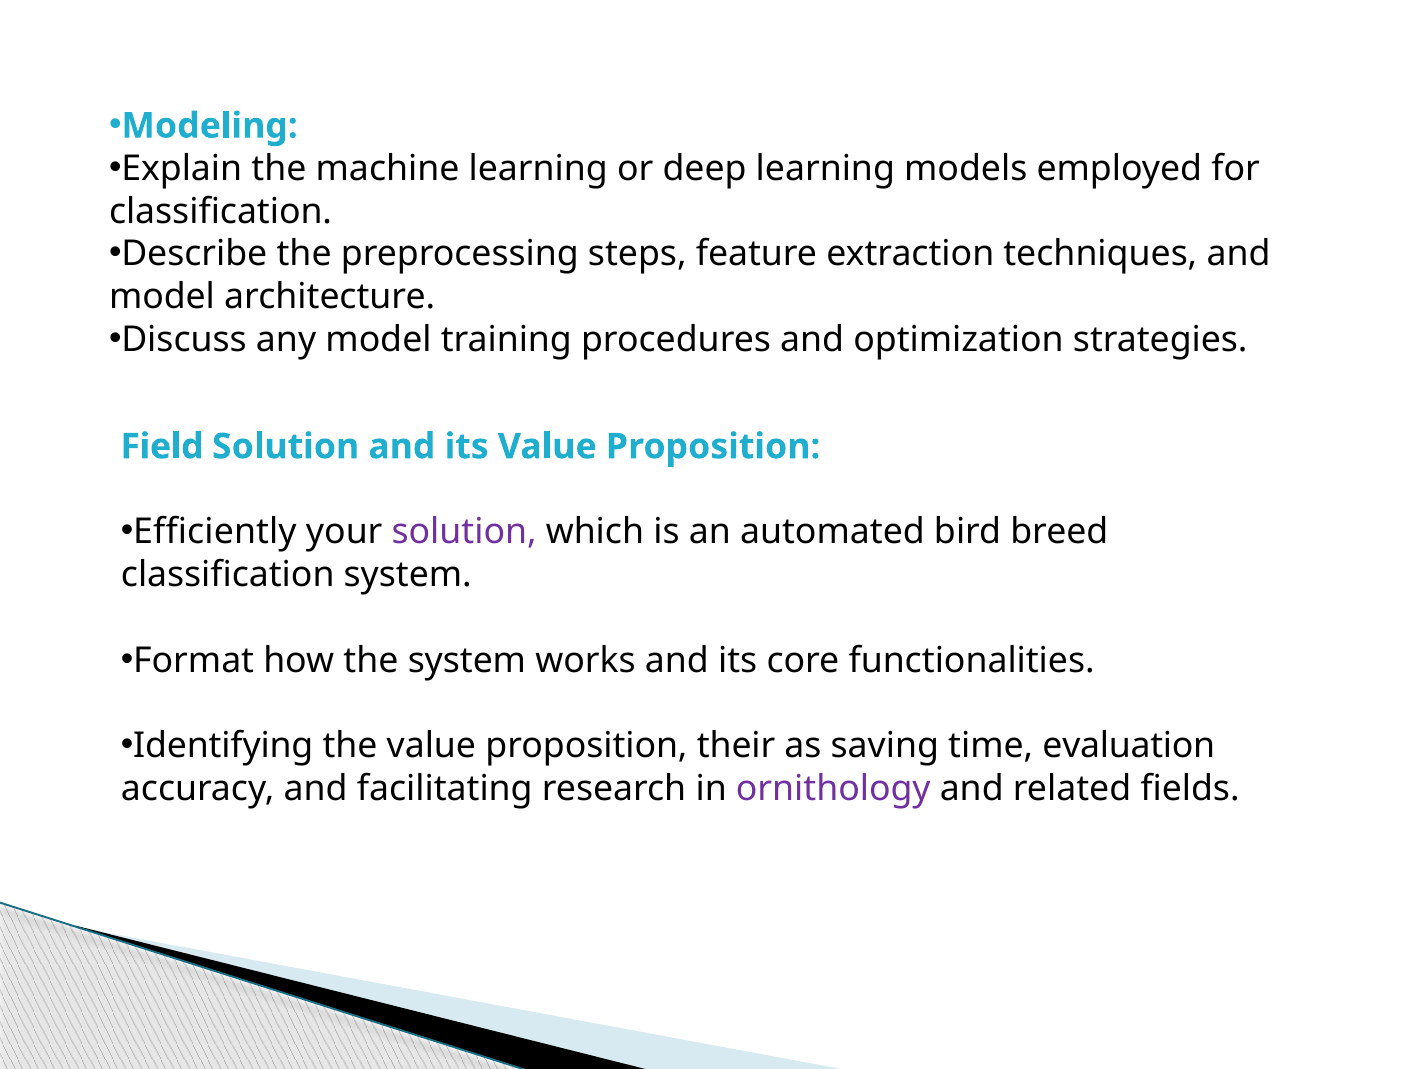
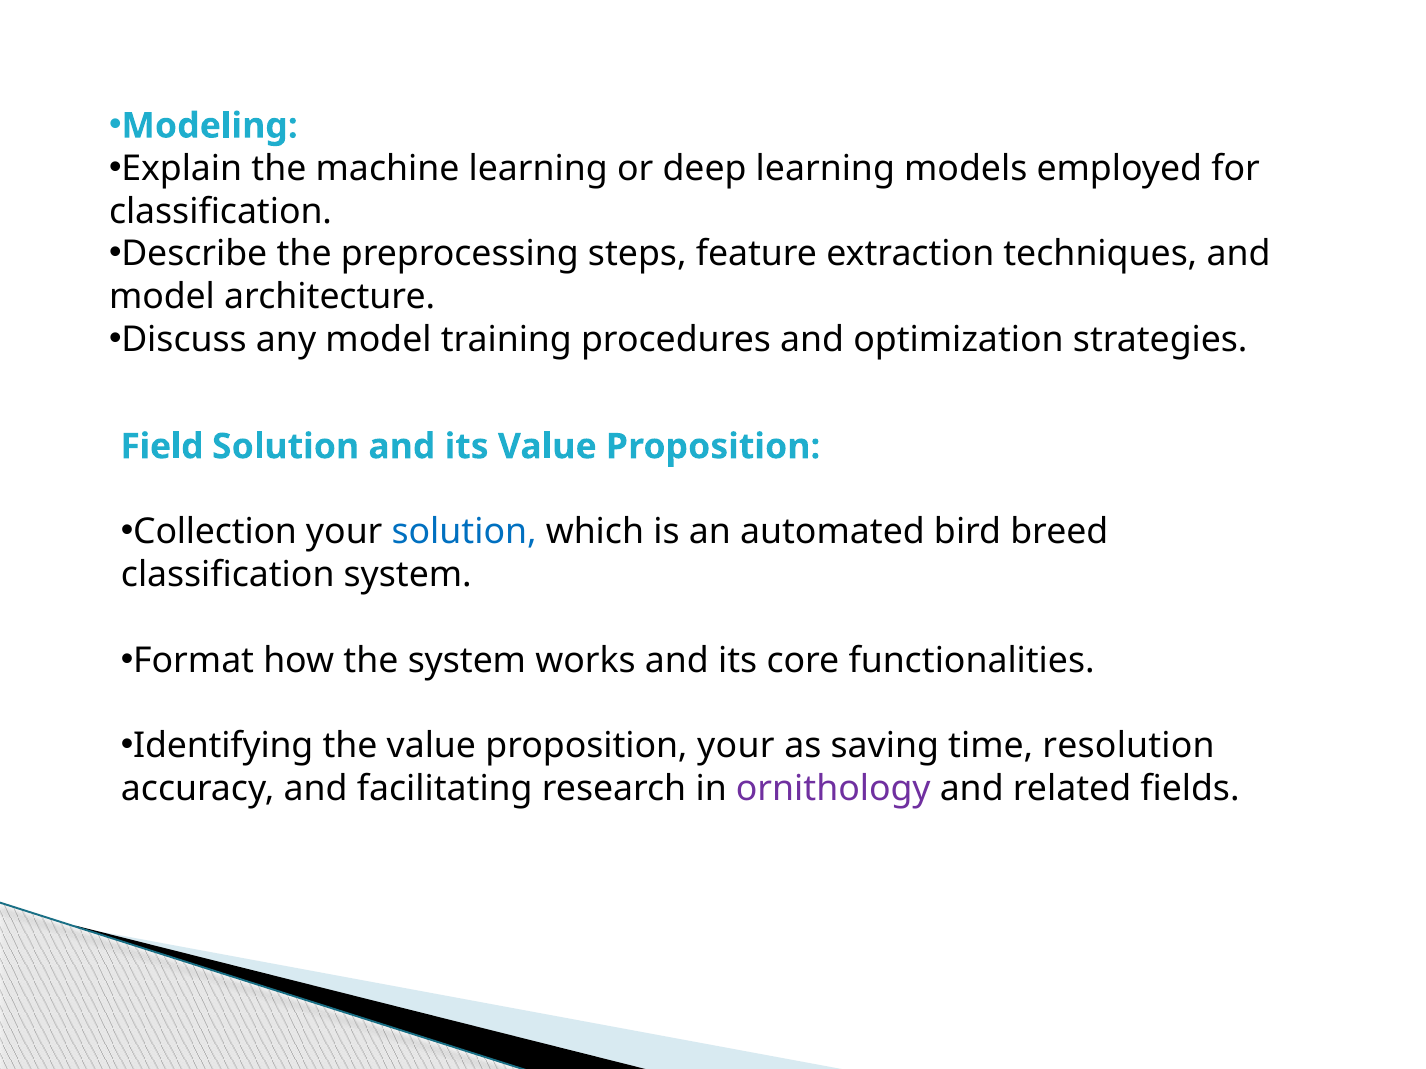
Efficiently: Efficiently -> Collection
solution at (464, 532) colour: purple -> blue
proposition their: their -> your
evaluation: evaluation -> resolution
